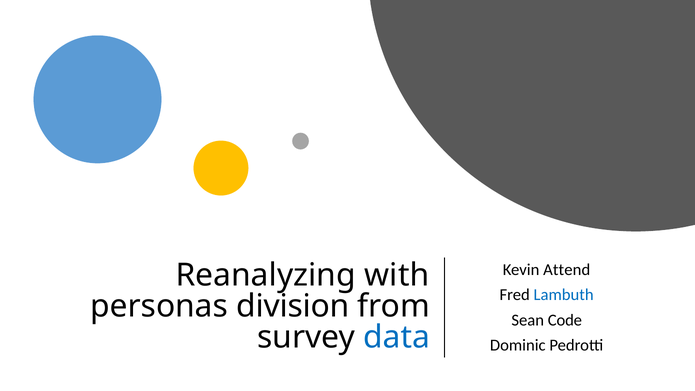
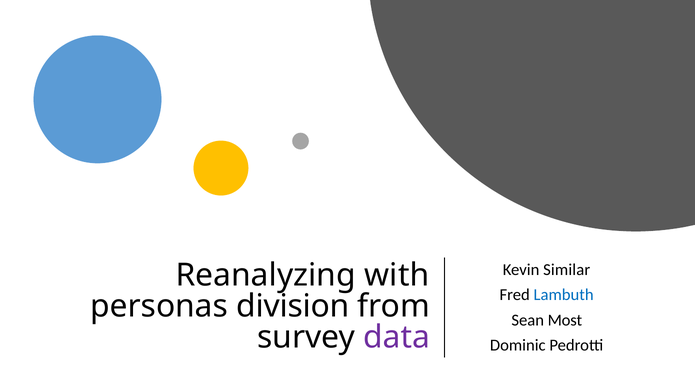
Attend: Attend -> Similar
Code: Code -> Most
data colour: blue -> purple
